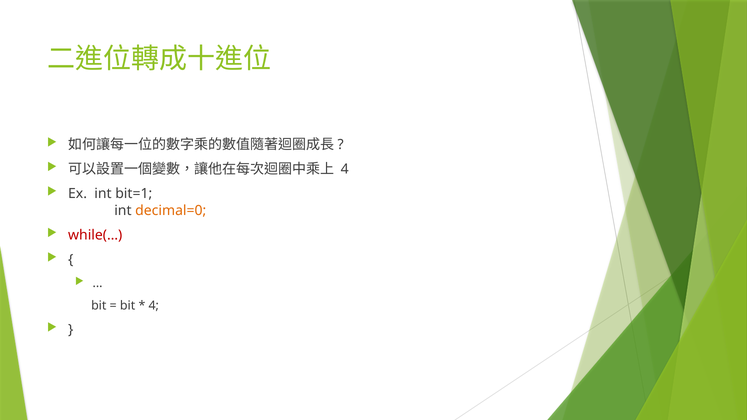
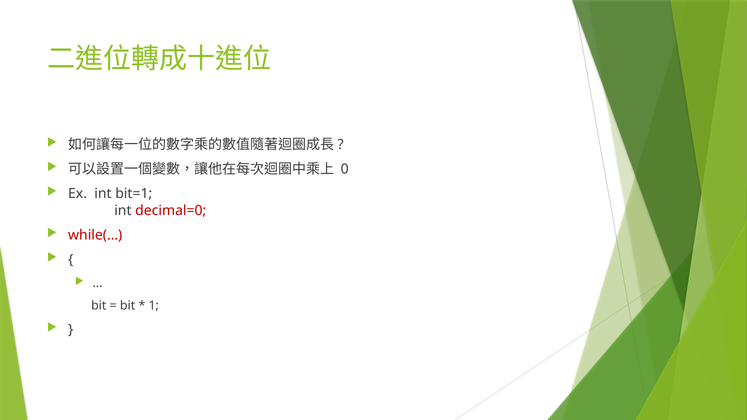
4 at (345, 169): 4 -> 0
decimal=0 colour: orange -> red
4 at (154, 306): 4 -> 1
